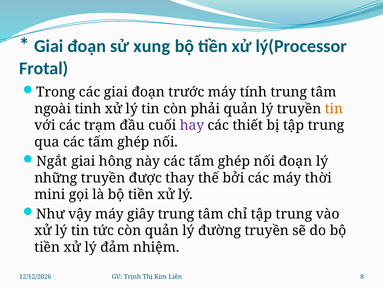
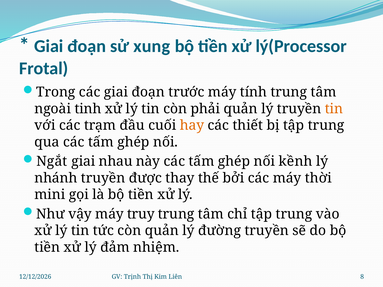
hay colour: purple -> orange
hông: hông -> nhau
nối đoạn: đoạn -> kềnh
những: những -> nhánh
giây: giây -> truy
